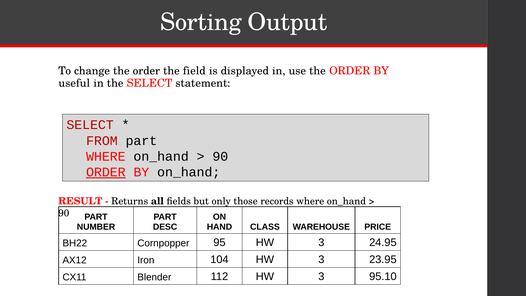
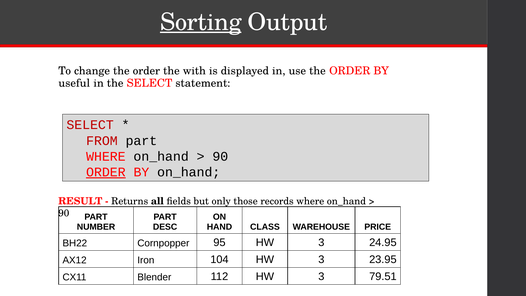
Sorting underline: none -> present
field: field -> with
95.10: 95.10 -> 79.51
